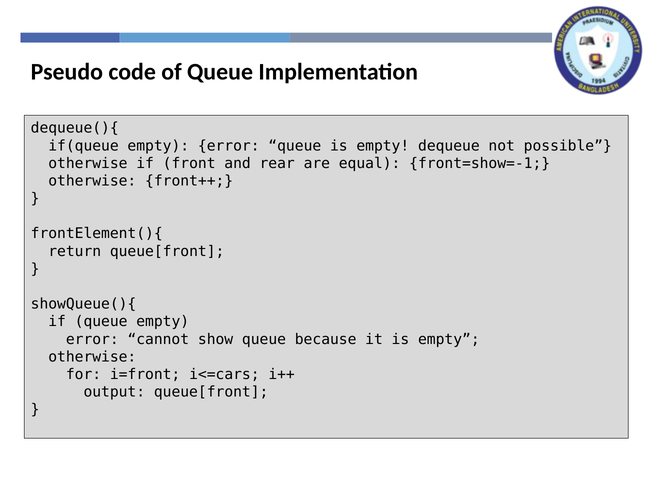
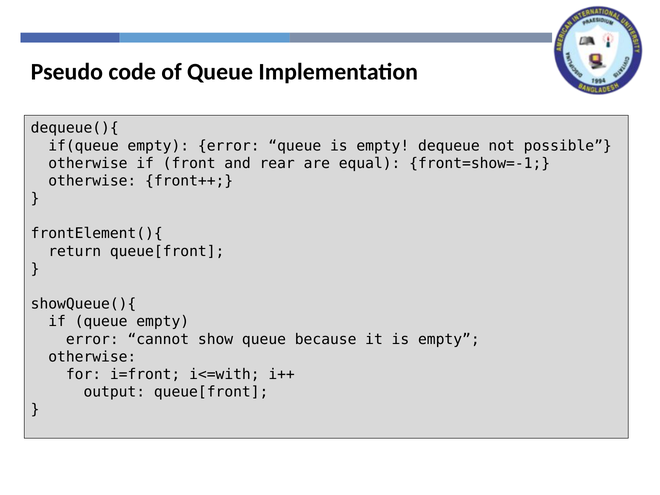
i<=cars: i<=cars -> i<=with
